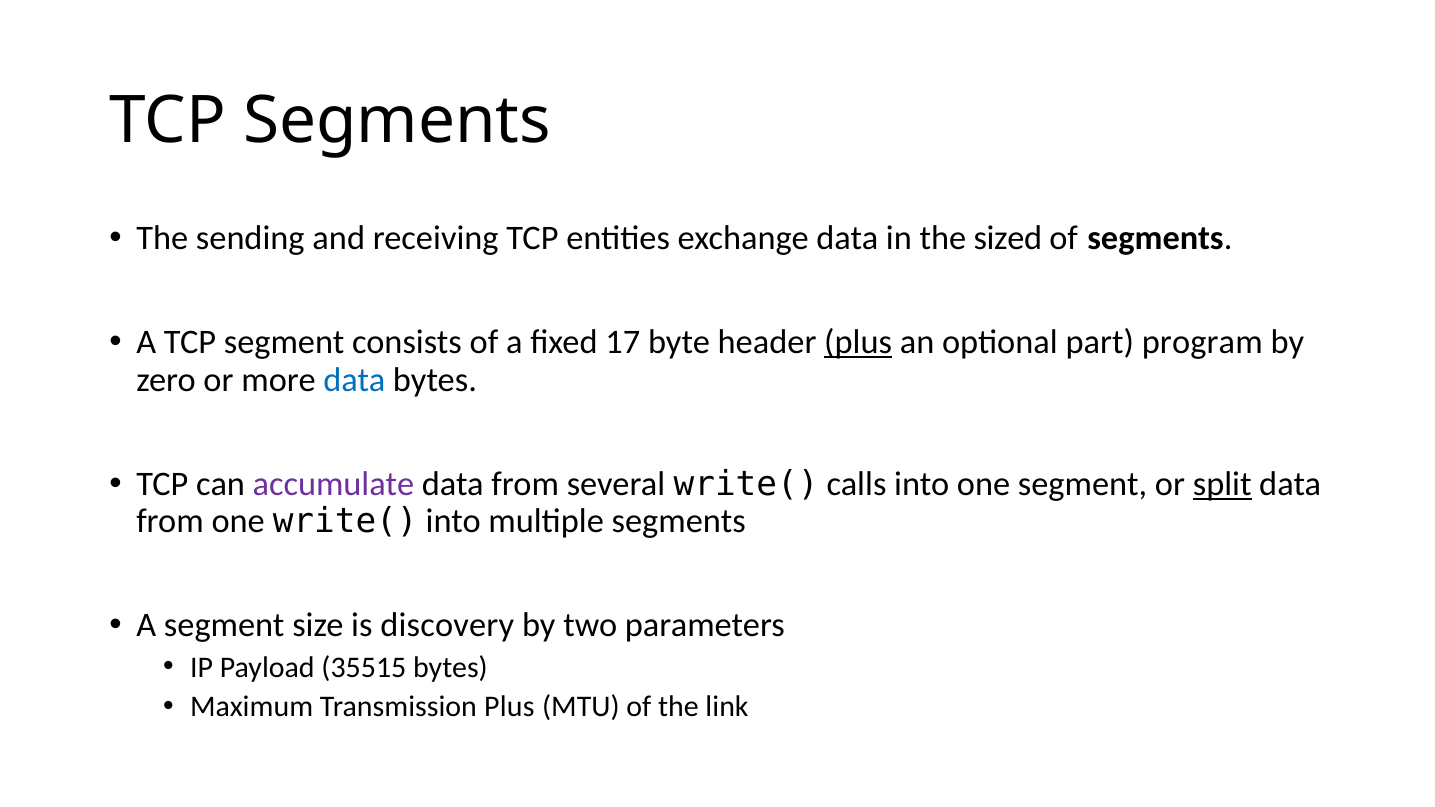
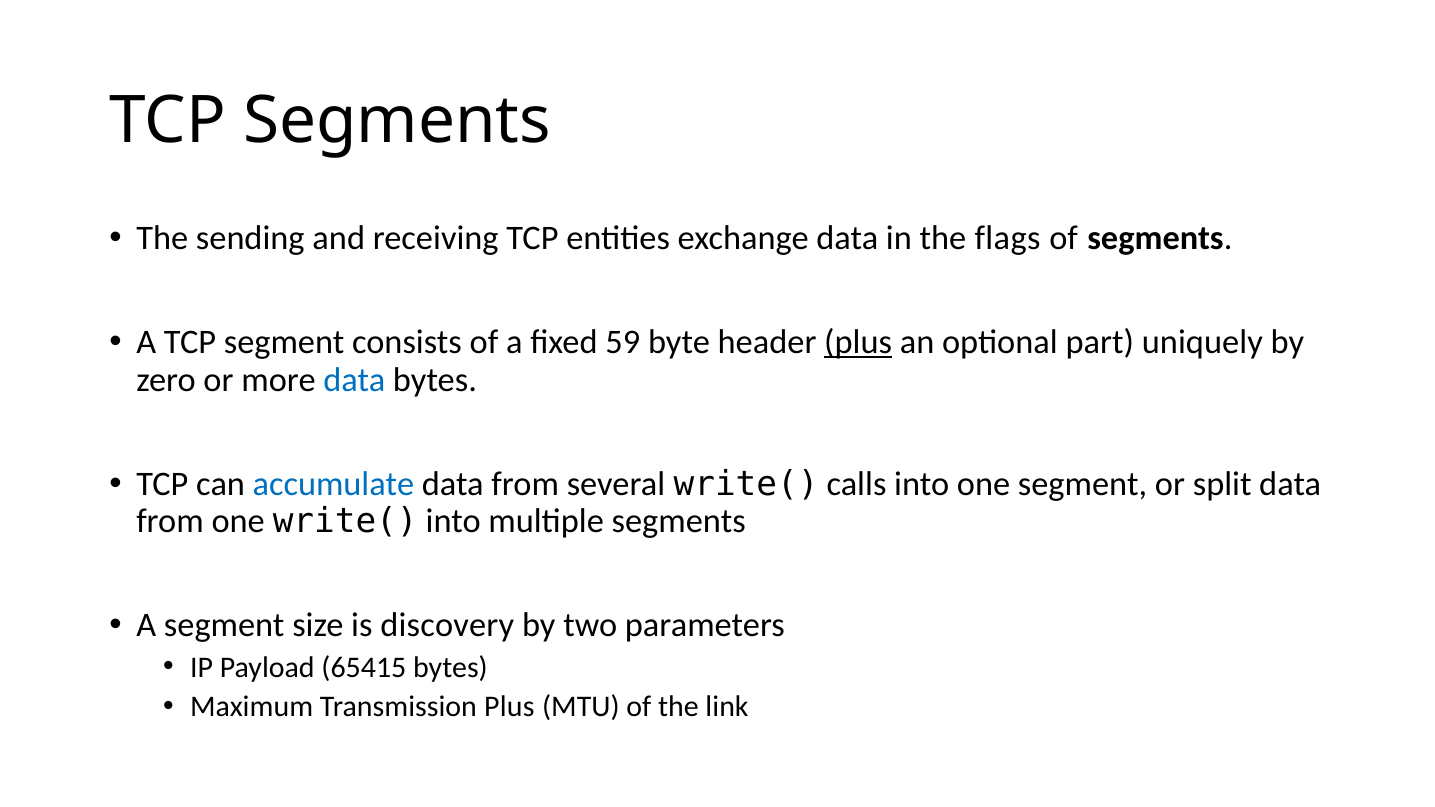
sized: sized -> flags
17: 17 -> 59
program: program -> uniquely
accumulate colour: purple -> blue
split underline: present -> none
35515: 35515 -> 65415
